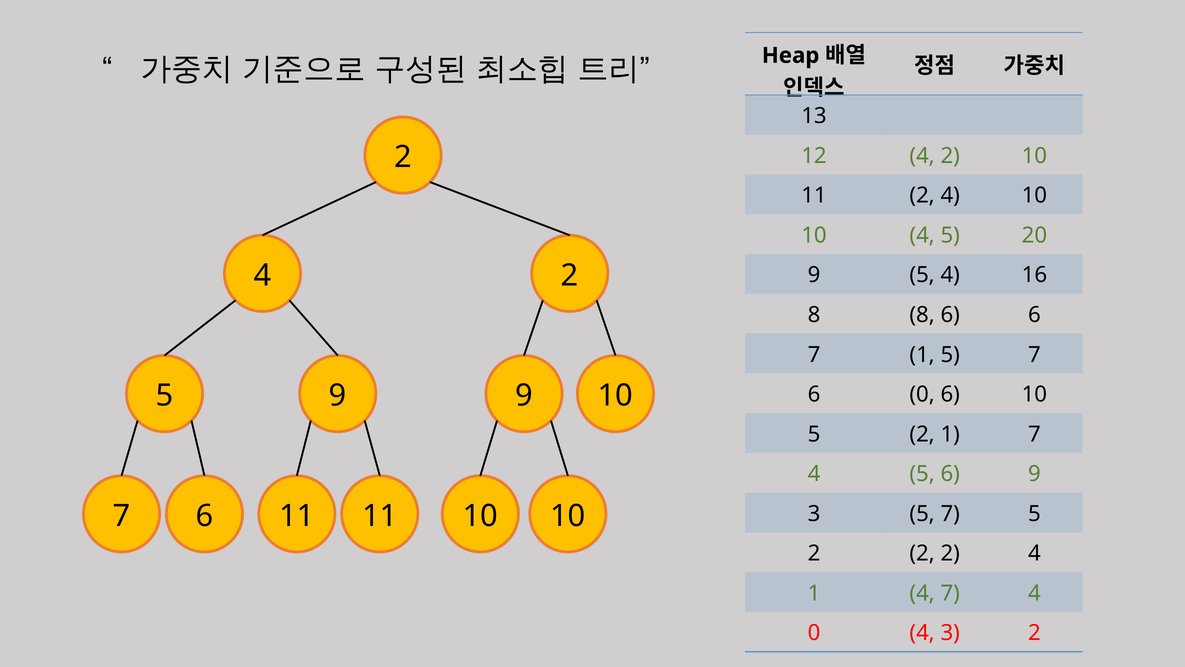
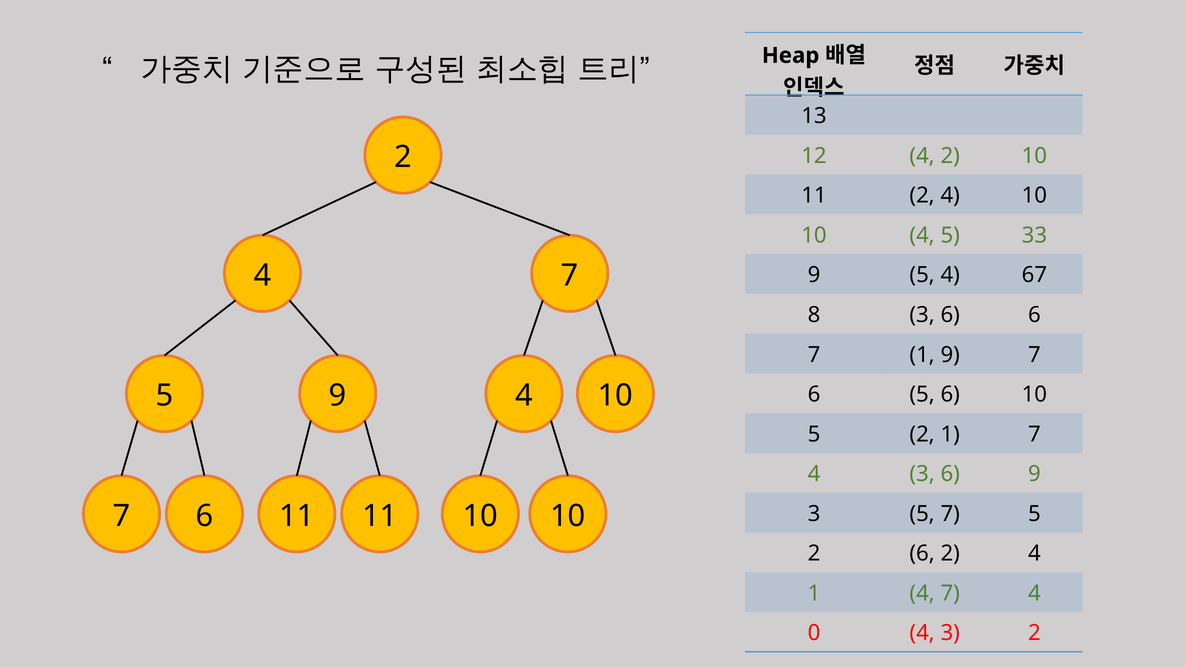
20: 20 -> 33
2 at (570, 275): 2 -> 7
16: 16 -> 67
8 8: 8 -> 3
1 5: 5 -> 9
9 9: 9 -> 4
6 0: 0 -> 5
5 at (922, 474): 5 -> 3
2 at (922, 553): 2 -> 6
